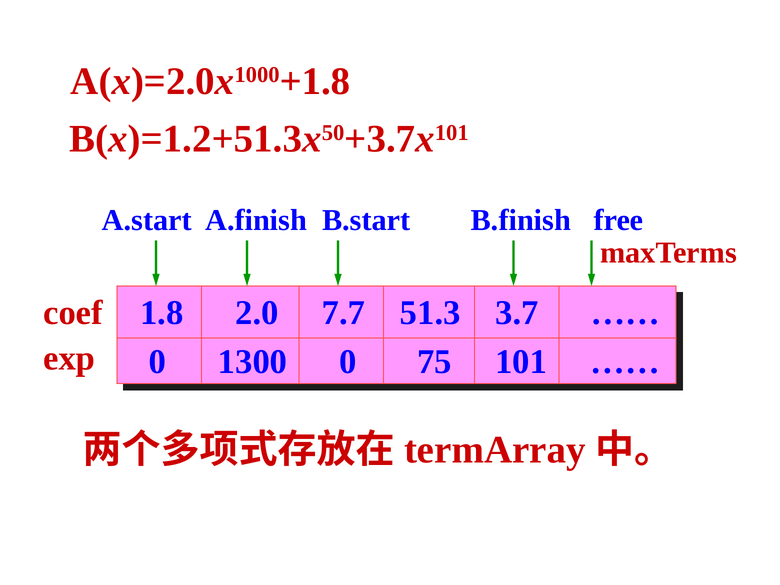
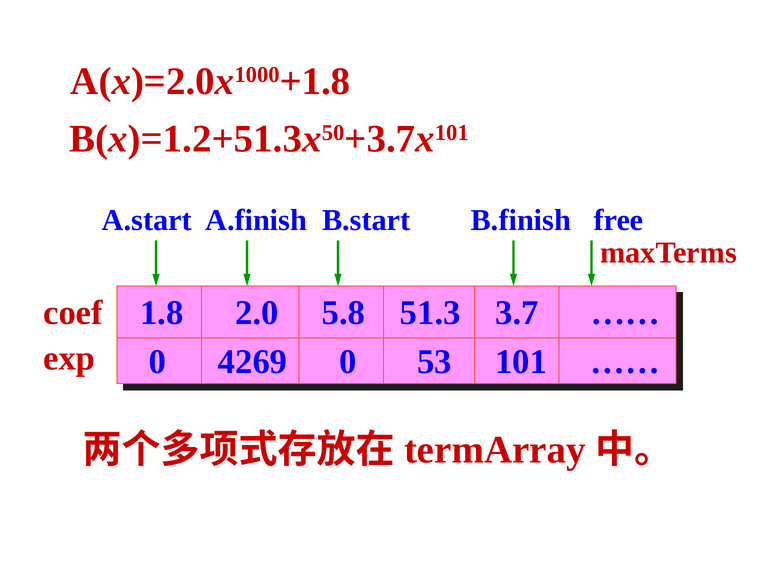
7.7: 7.7 -> 5.8
1300: 1300 -> 4269
75: 75 -> 53
